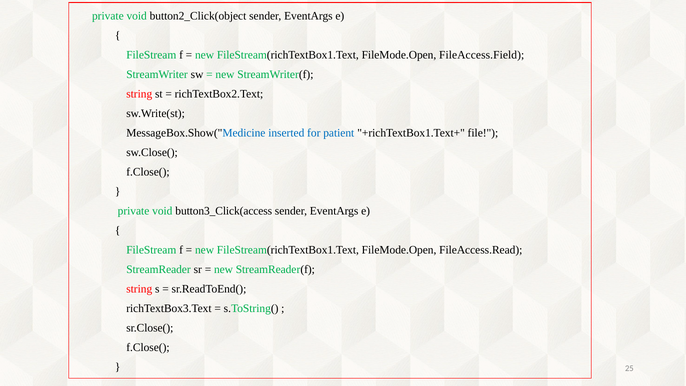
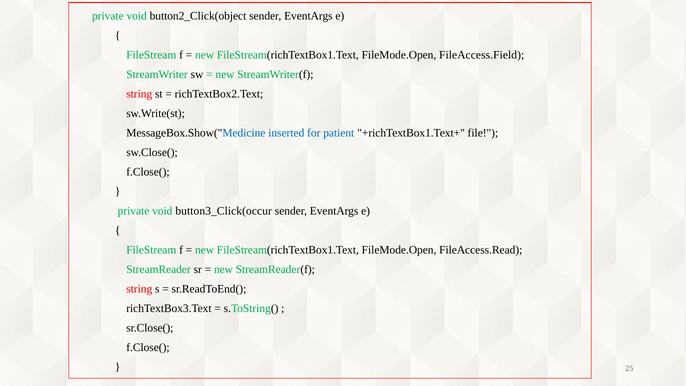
button3_Click(access: button3_Click(access -> button3_Click(occur
